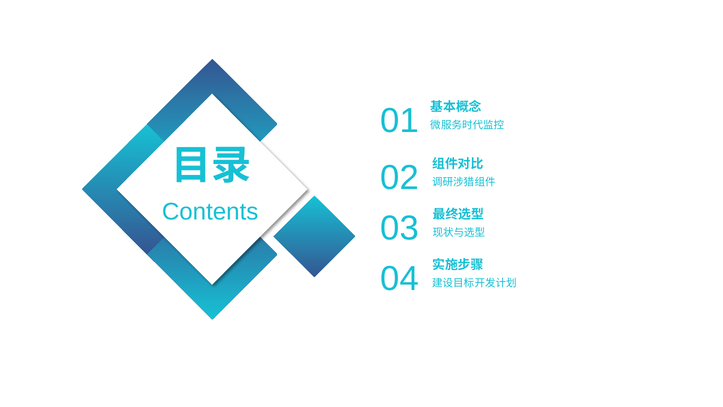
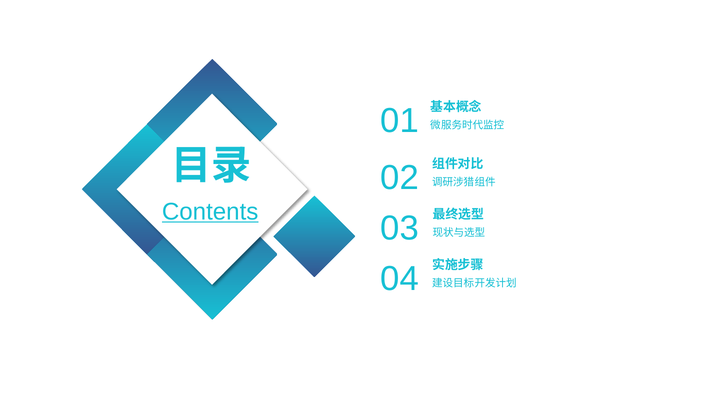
Contents underline: none -> present
